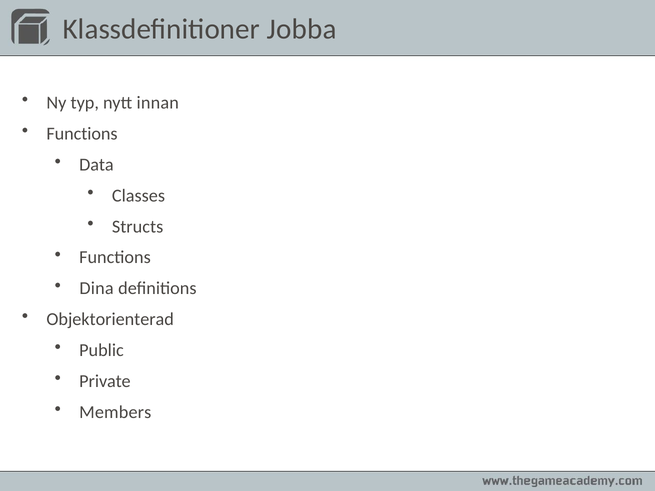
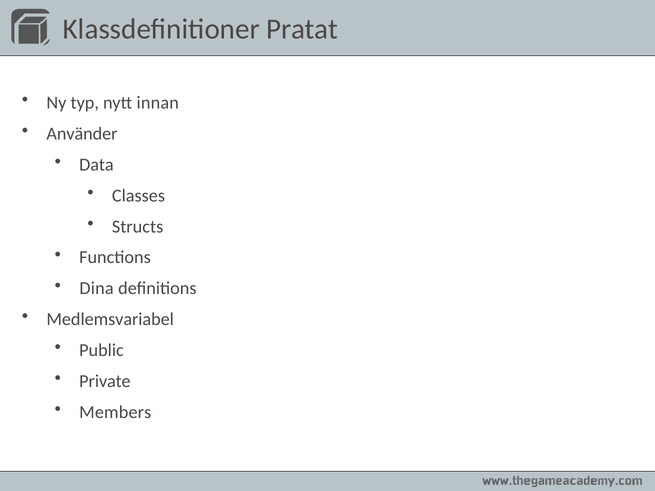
Jobba: Jobba -> Pratat
Functions at (82, 134): Functions -> Använder
Objektorienterad: Objektorienterad -> Medlemsvariabel
